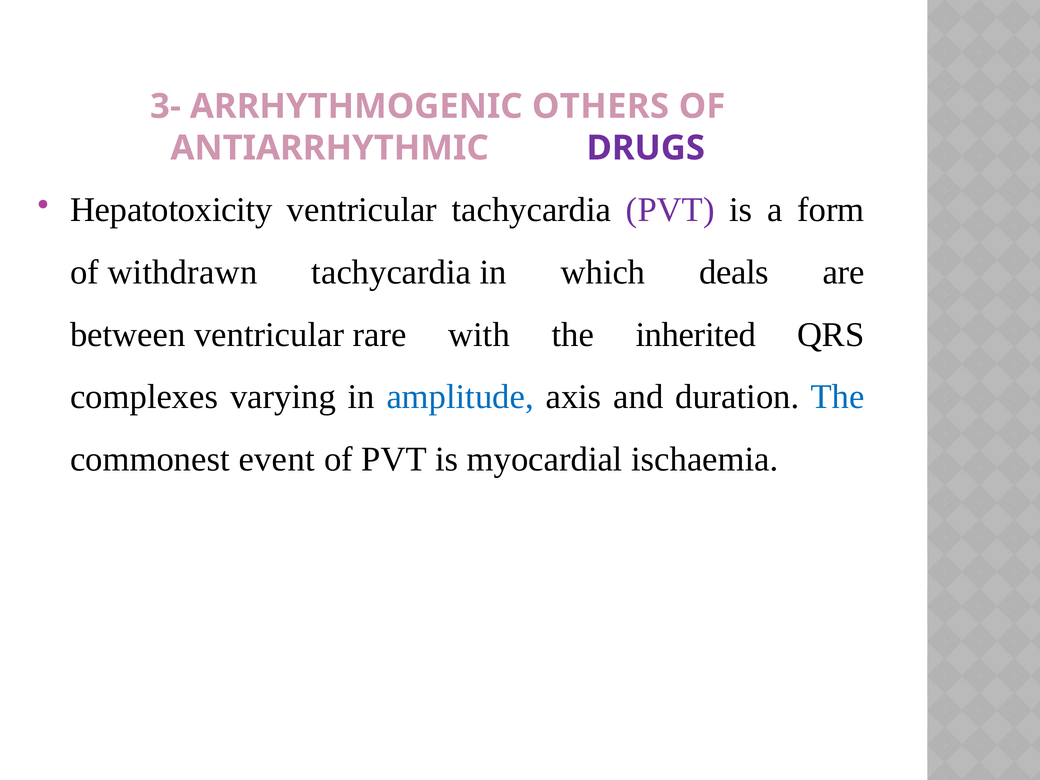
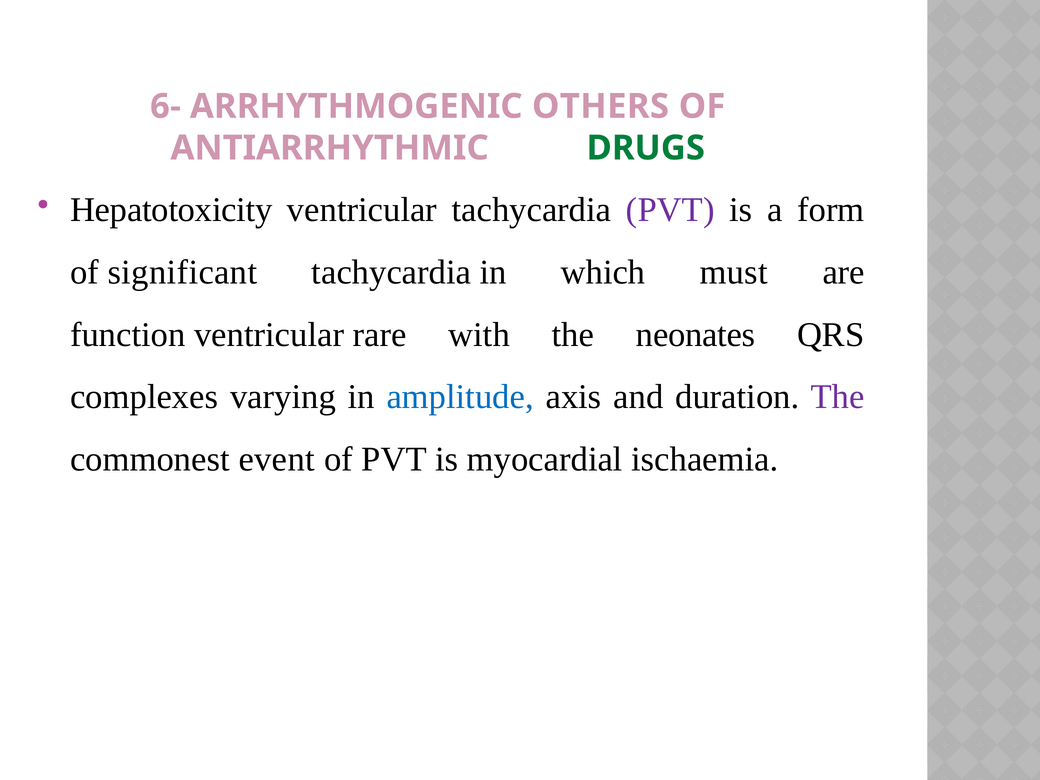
3-: 3- -> 6-
DRUGS colour: purple -> green
withdrawn: withdrawn -> significant
deals: deals -> must
between: between -> function
inherited: inherited -> neonates
The at (838, 397) colour: blue -> purple
